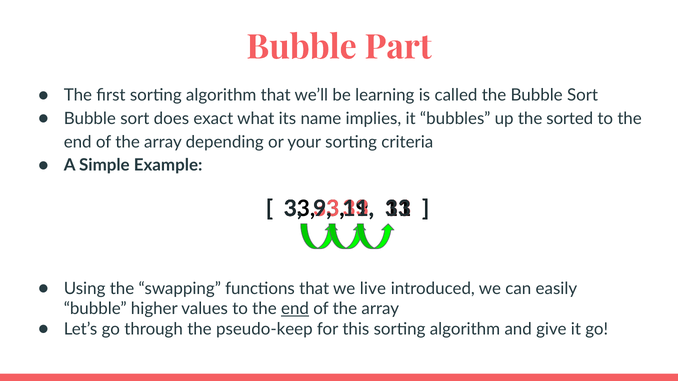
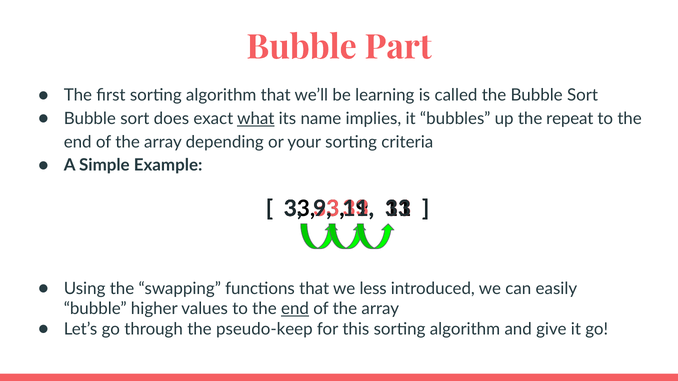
what underline: none -> present
sorted: sorted -> repeat
live: live -> less
